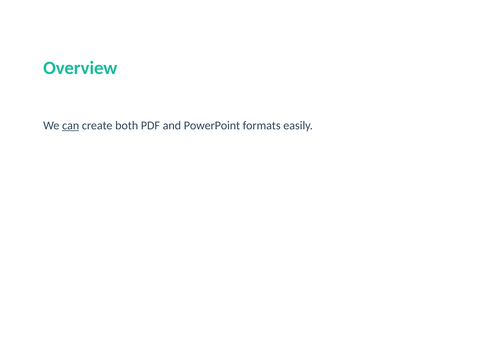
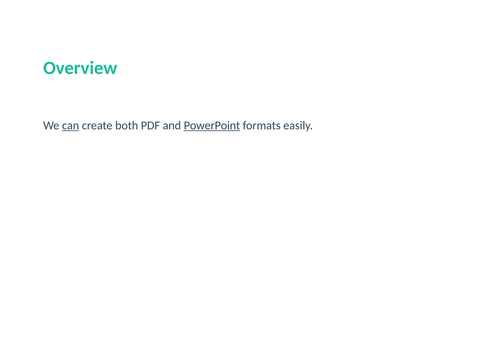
PowerPoint underline: none -> present
